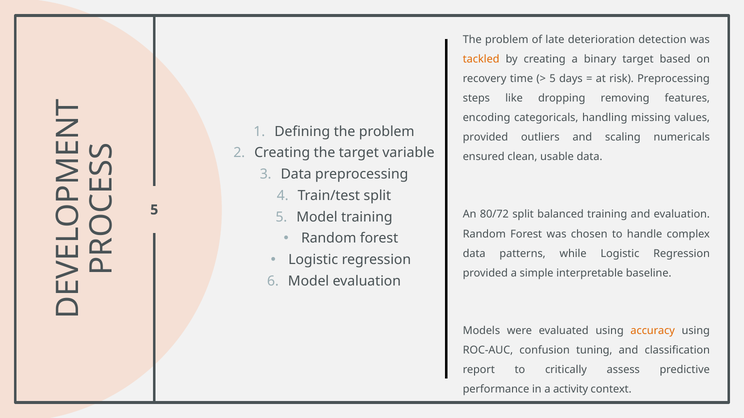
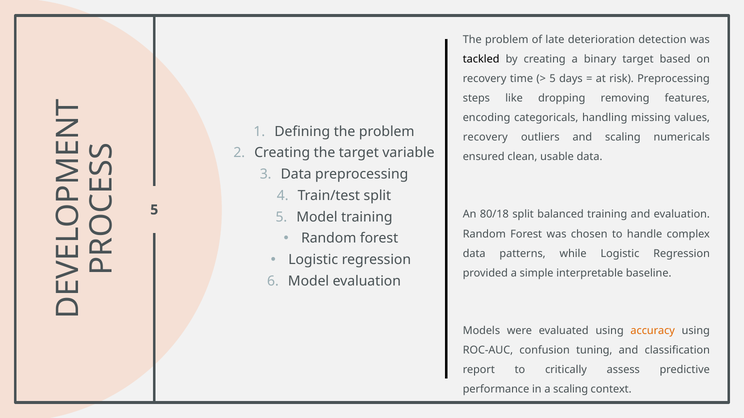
tackled colour: orange -> black
provided at (485, 137): provided -> recovery
80/72: 80/72 -> 80/18
a activity: activity -> scaling
